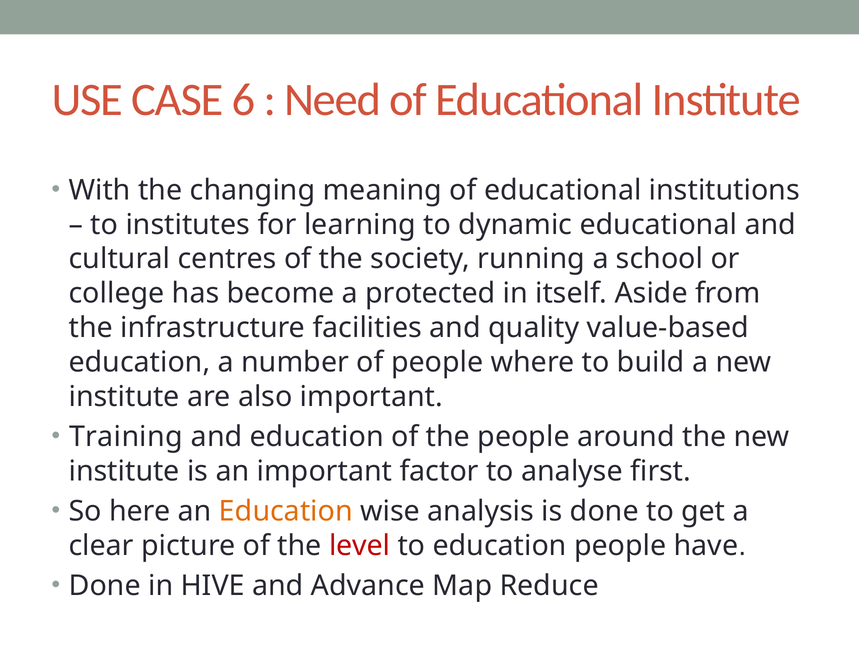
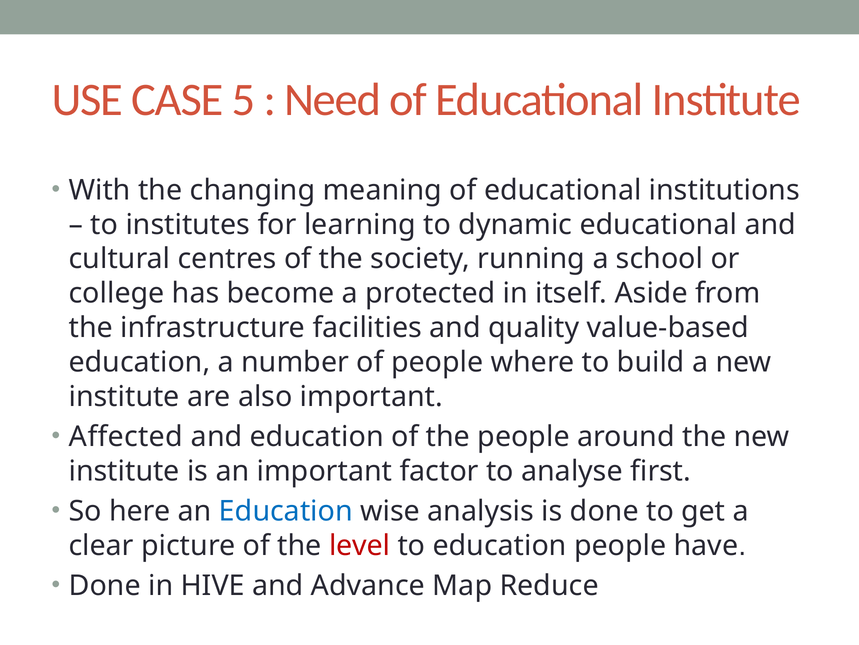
6: 6 -> 5
Training: Training -> Affected
Education at (286, 511) colour: orange -> blue
